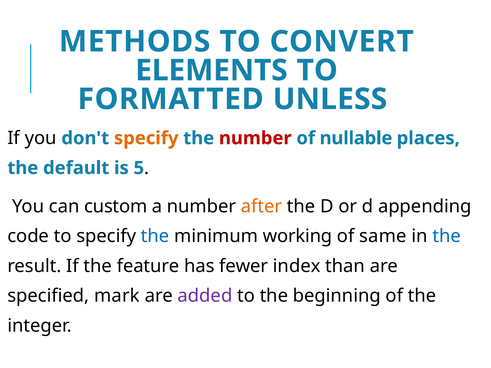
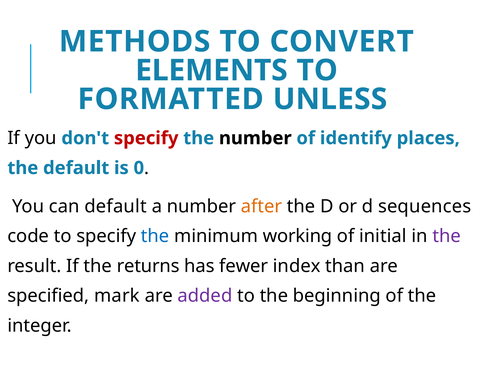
specify at (146, 138) colour: orange -> red
number at (255, 138) colour: red -> black
nullable: nullable -> identify
5: 5 -> 0
can custom: custom -> default
appending: appending -> sequences
same: same -> initial
the at (447, 236) colour: blue -> purple
feature: feature -> returns
